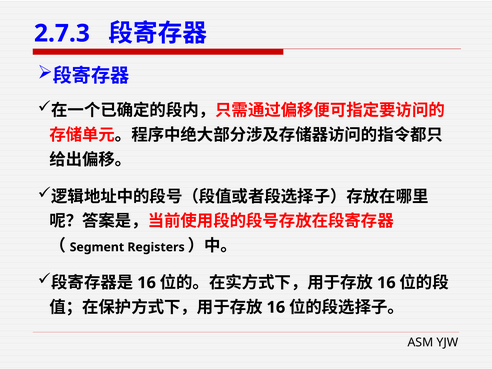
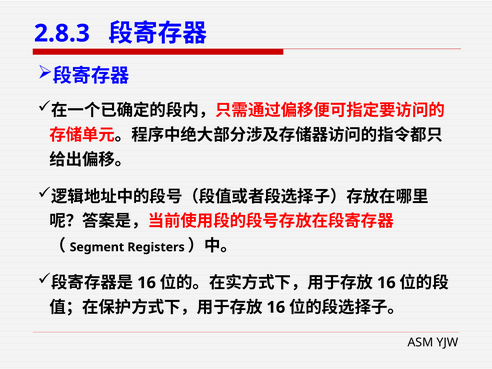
2.7.3: 2.7.3 -> 2.8.3
